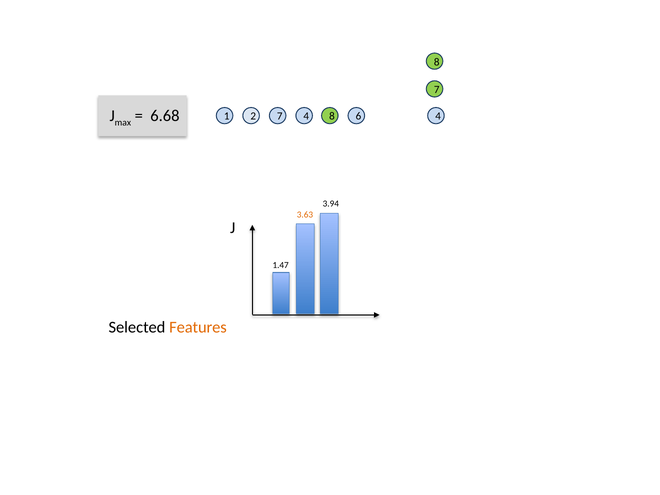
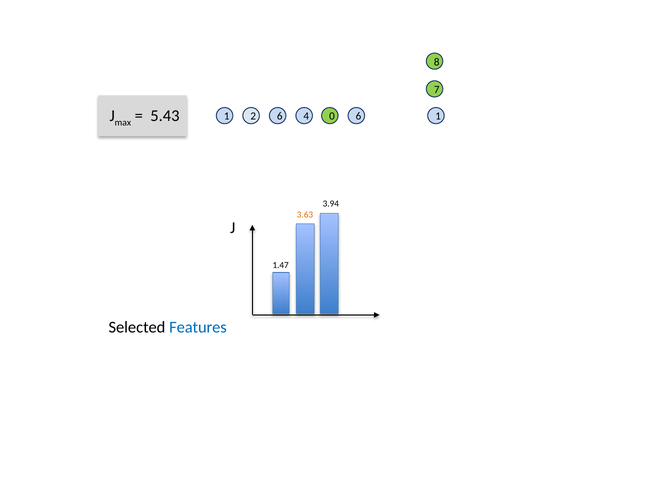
6.68: 6.68 -> 5.43
2 7: 7 -> 6
8 at (332, 116): 8 -> 0
6 4: 4 -> 1
Features colour: orange -> blue
